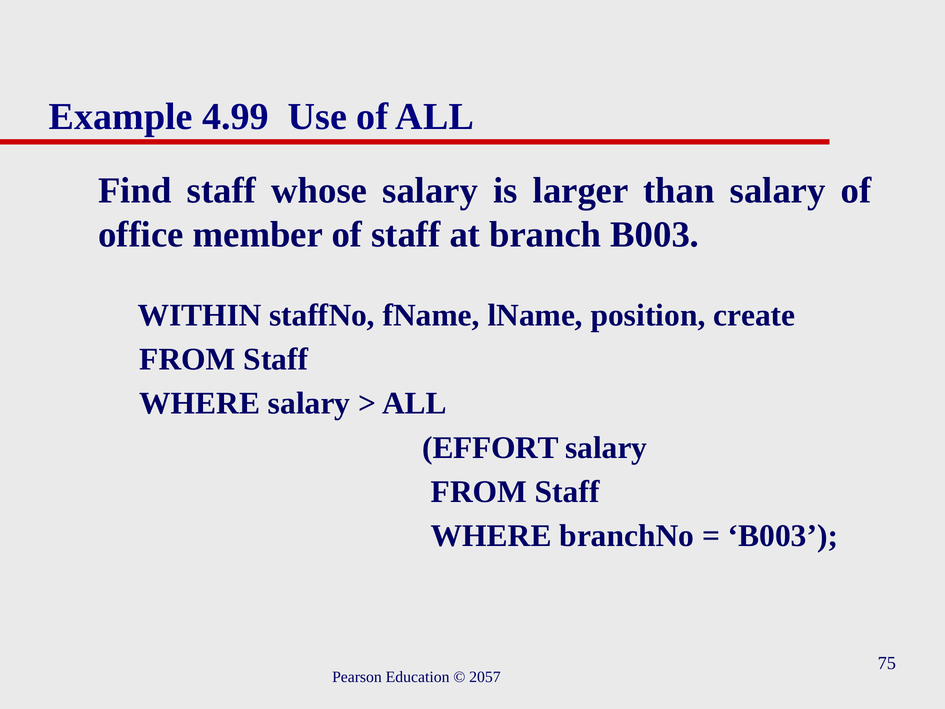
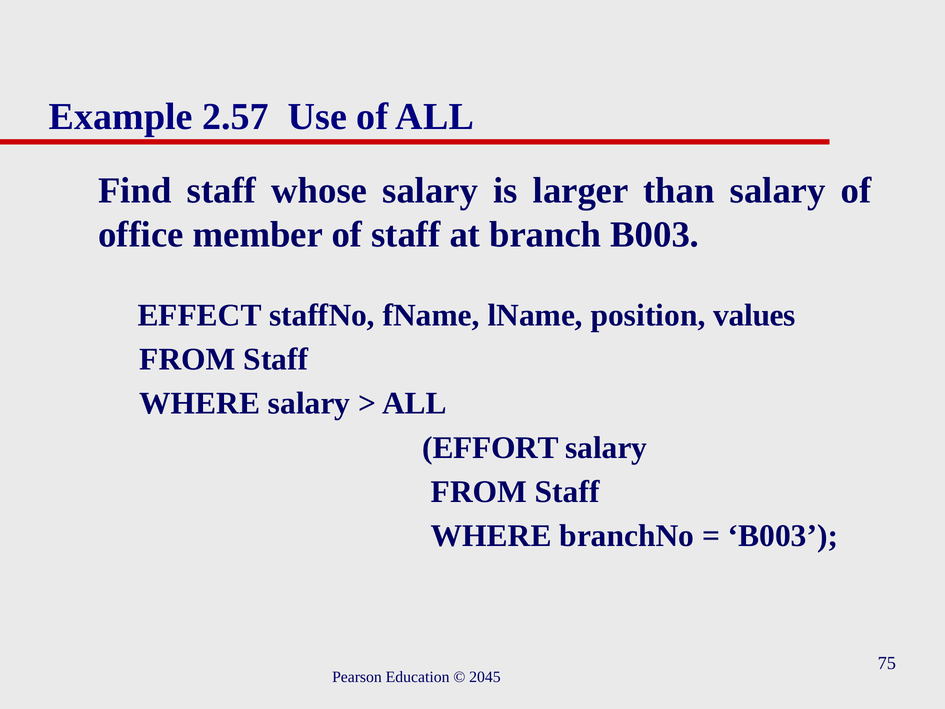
4.99: 4.99 -> 2.57
WITHIN: WITHIN -> EFFECT
create: create -> values
2057: 2057 -> 2045
